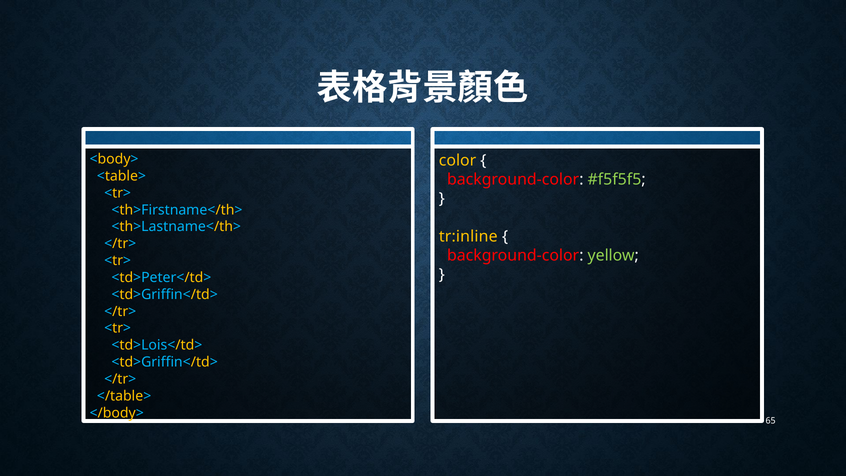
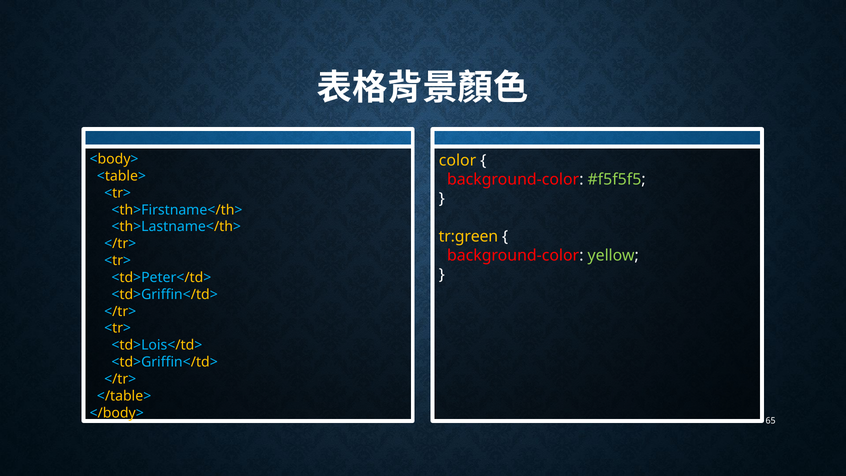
tr:inline: tr:inline -> tr:green
